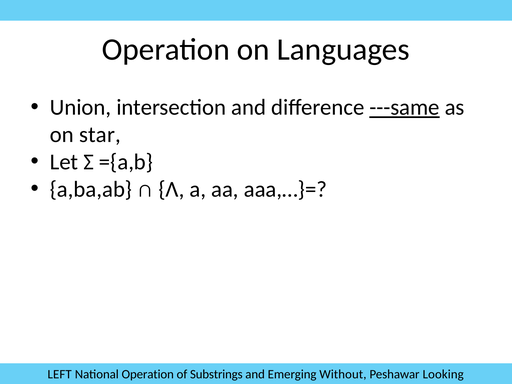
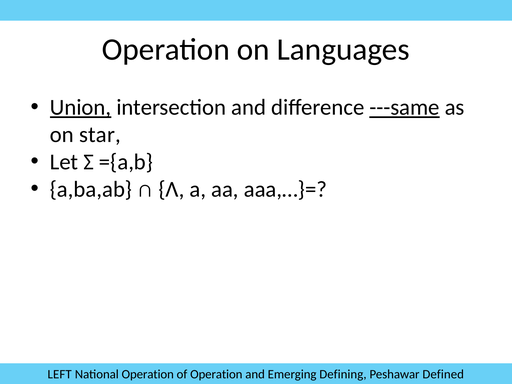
Union underline: none -> present
of Substrings: Substrings -> Operation
Without: Without -> Defining
Looking: Looking -> Defined
